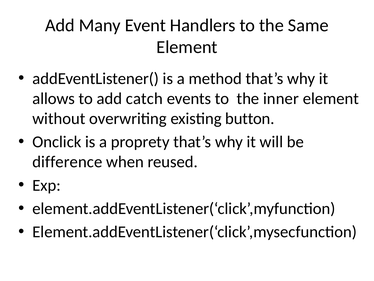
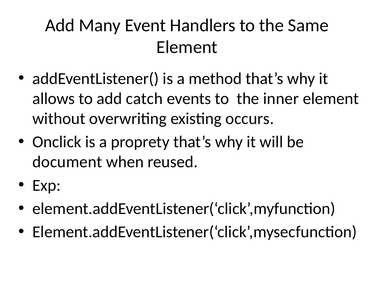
button: button -> occurs
difference: difference -> document
